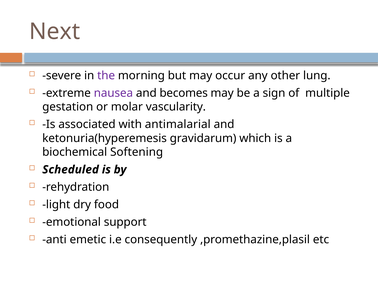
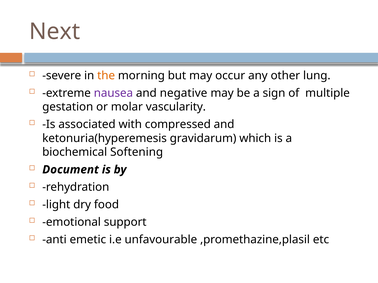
the colour: purple -> orange
becomes: becomes -> negative
antimalarial: antimalarial -> compressed
Scheduled: Scheduled -> Document
consequently: consequently -> unfavourable
